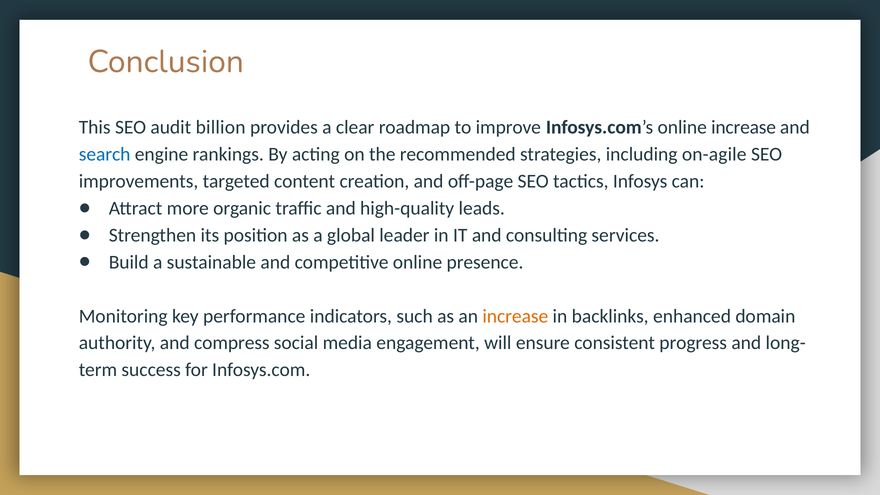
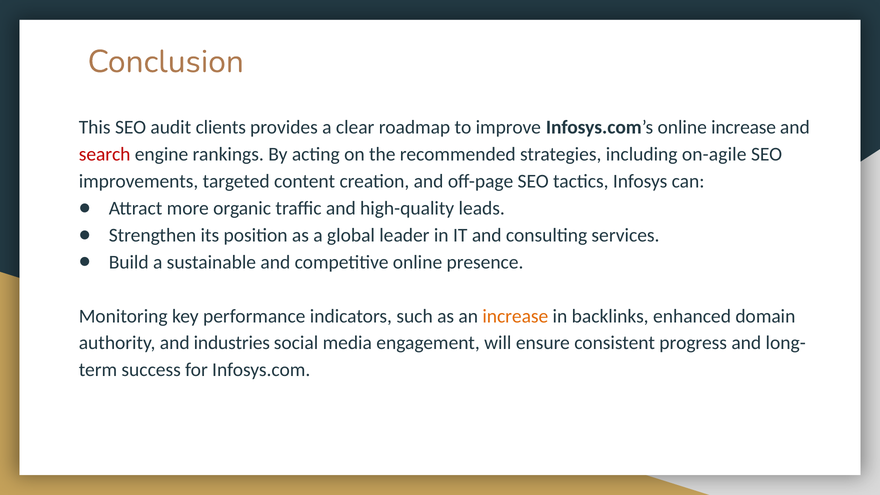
billion: billion -> clients
search colour: blue -> red
compress: compress -> industries
